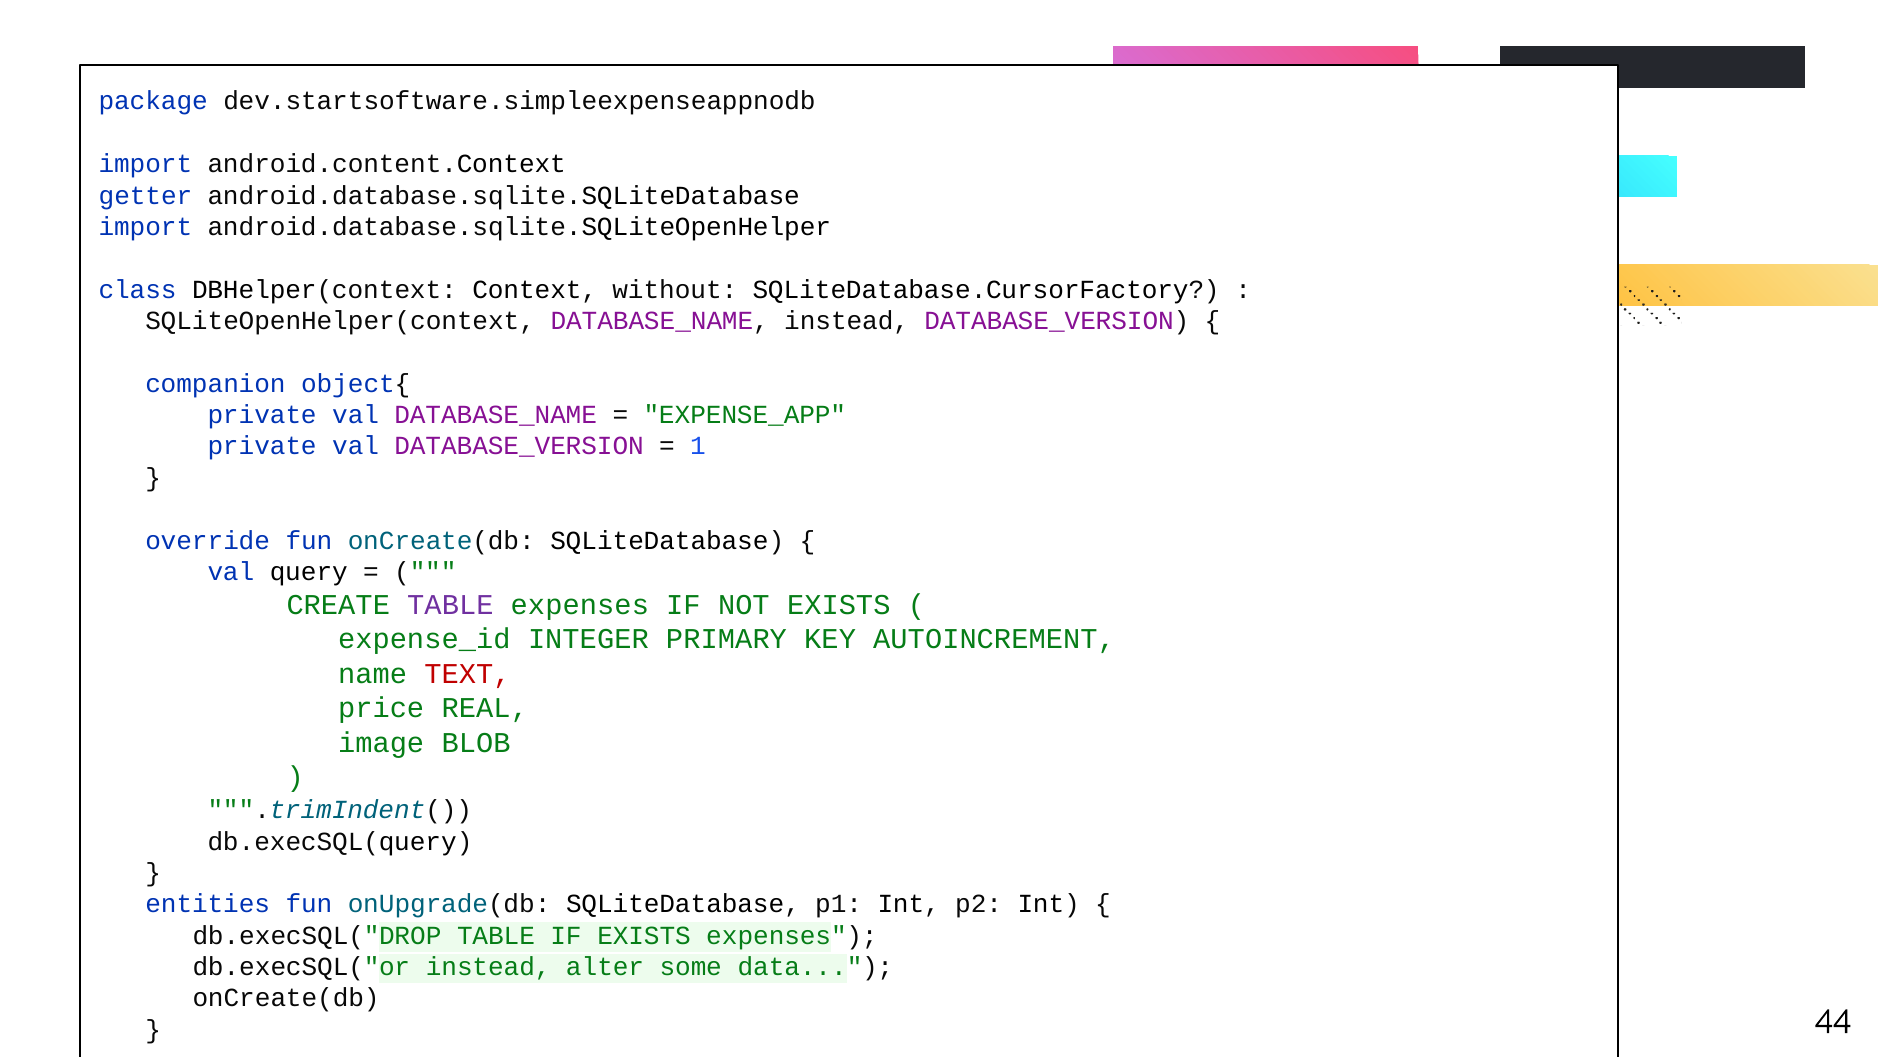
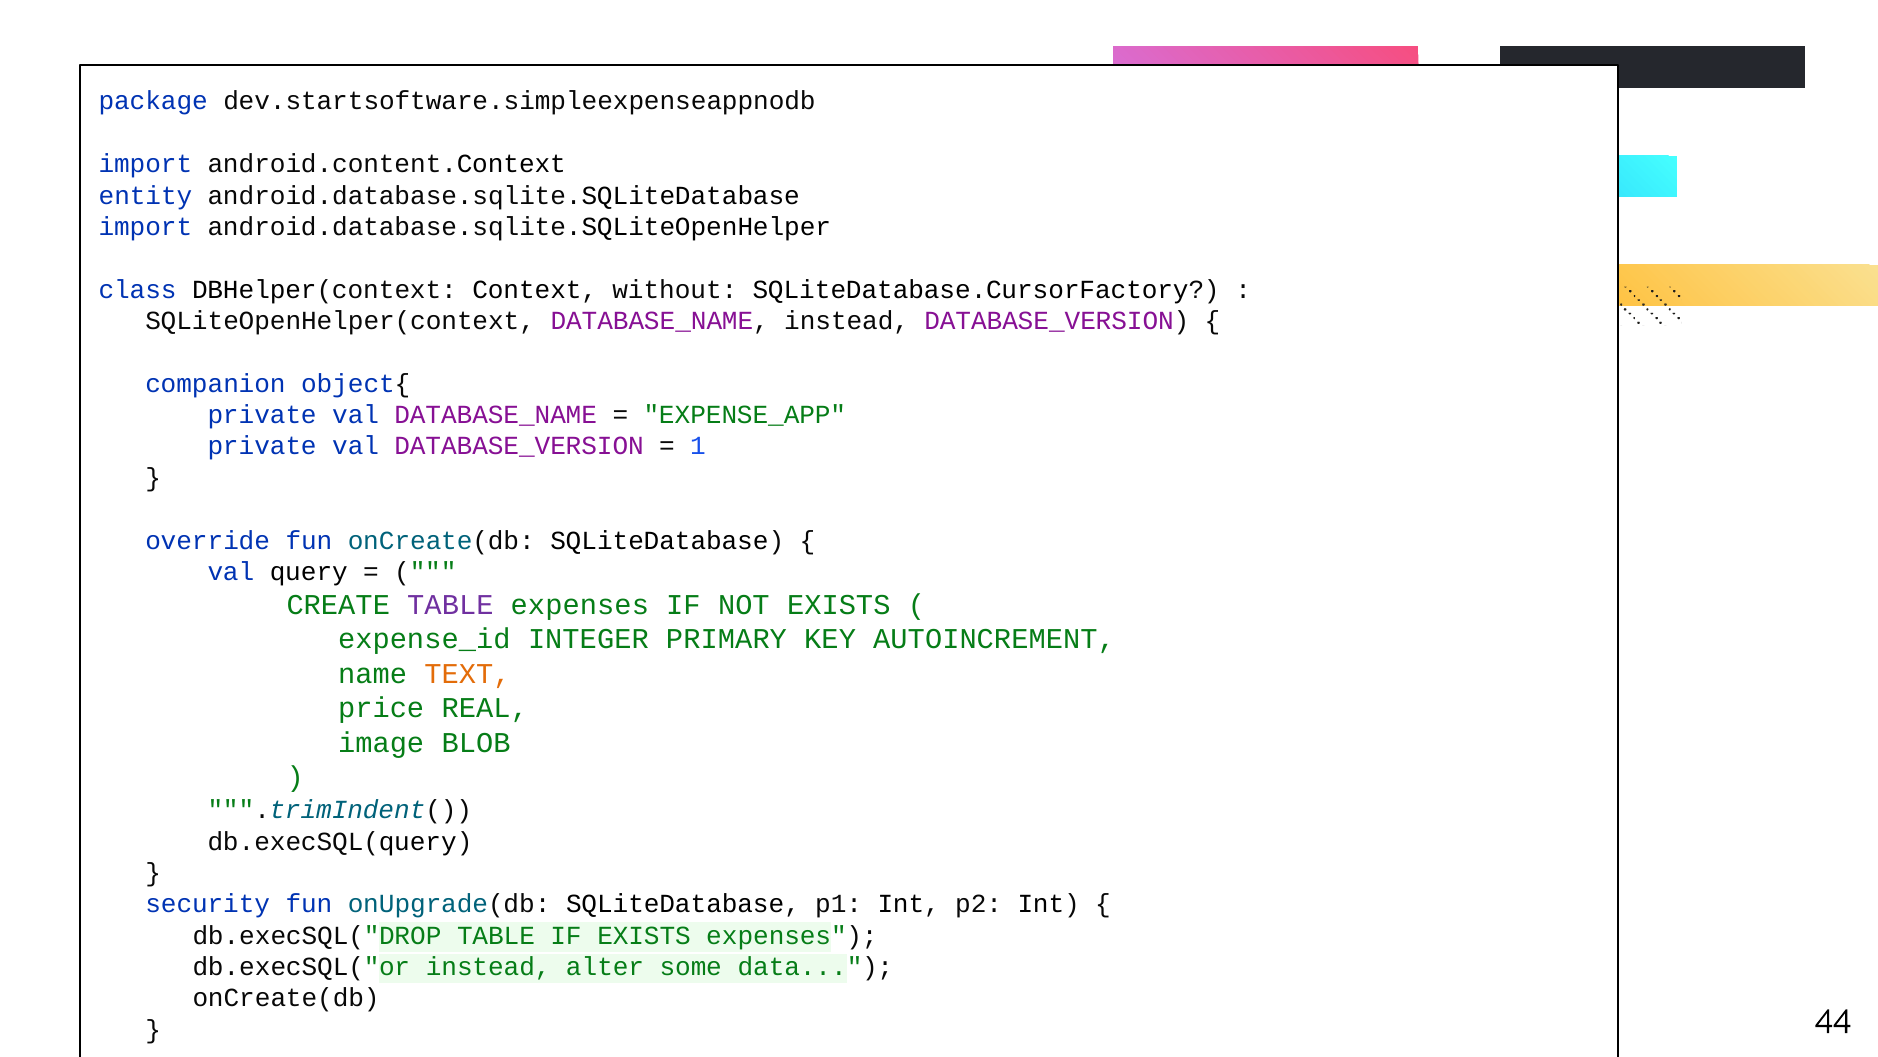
getter: getter -> entity
TEXT colour: red -> orange
entities: entities -> security
